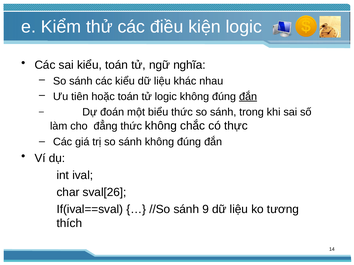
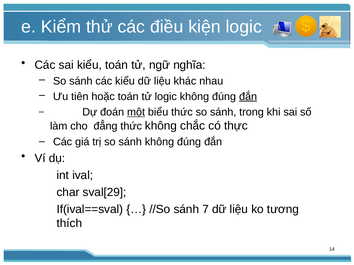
một underline: none -> present
sval[26: sval[26 -> sval[29
9: 9 -> 7
